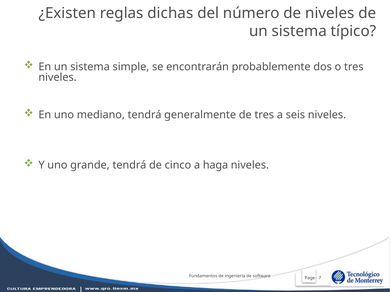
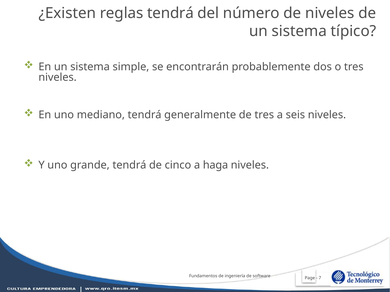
reglas dichas: dichas -> tendrá
